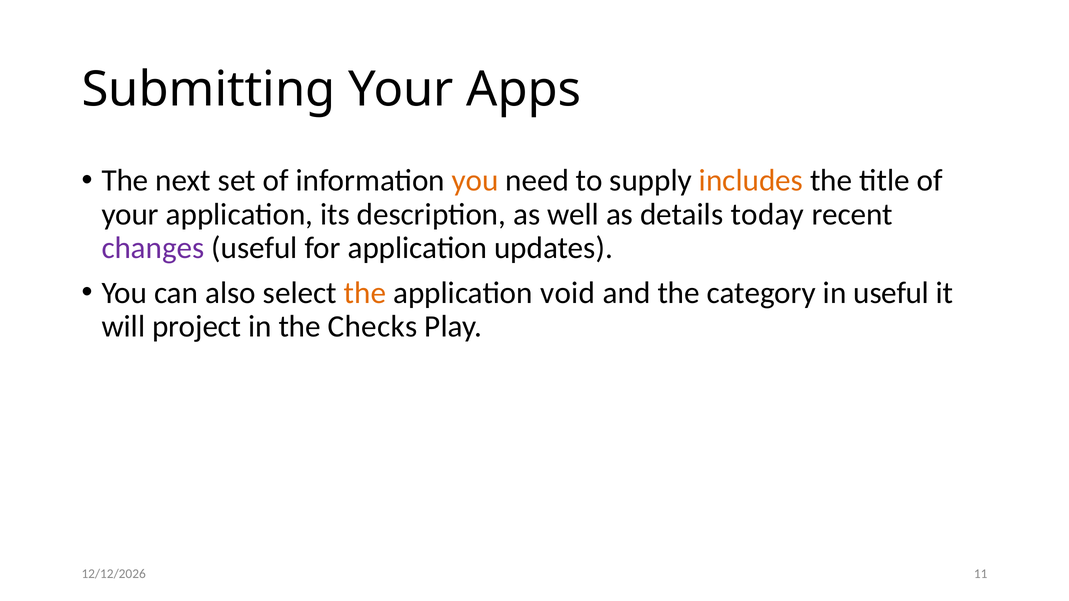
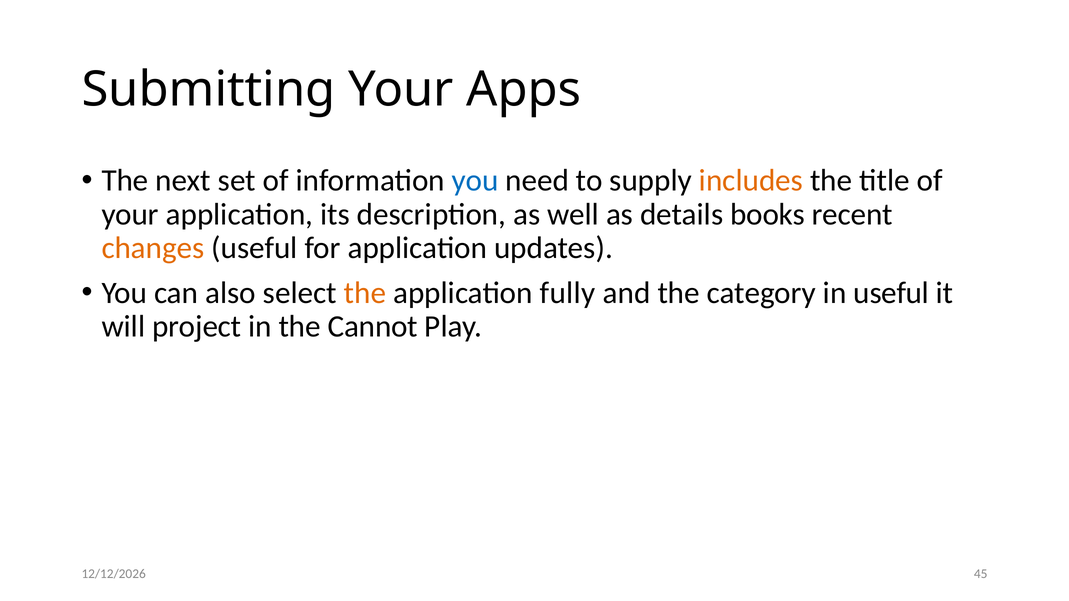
you at (475, 181) colour: orange -> blue
today: today -> books
changes colour: purple -> orange
void: void -> fully
Checks: Checks -> Cannot
11: 11 -> 45
